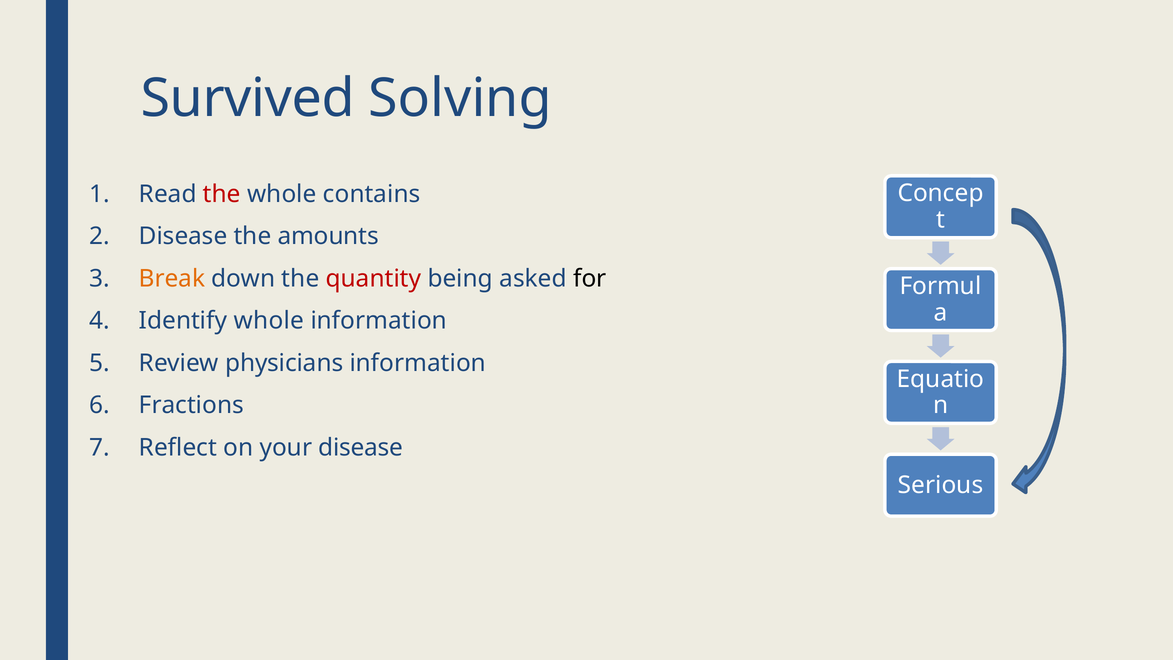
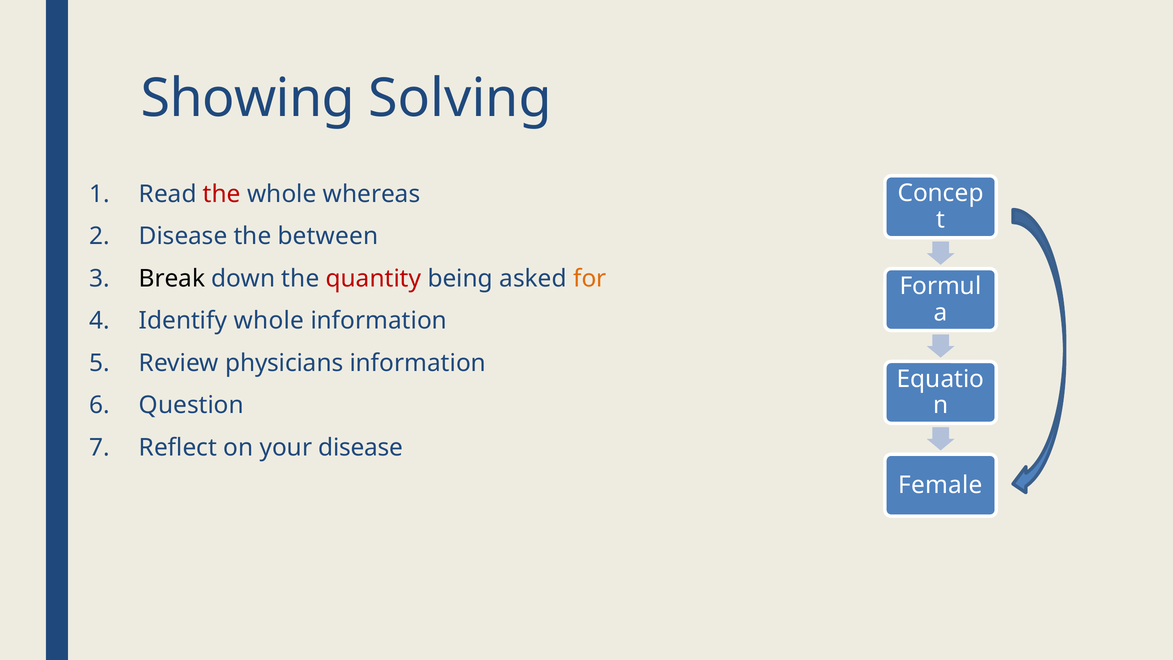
Survived: Survived -> Showing
contains: contains -> whereas
amounts: amounts -> between
Break colour: orange -> black
for colour: black -> orange
Fractions: Fractions -> Question
Serious: Serious -> Female
